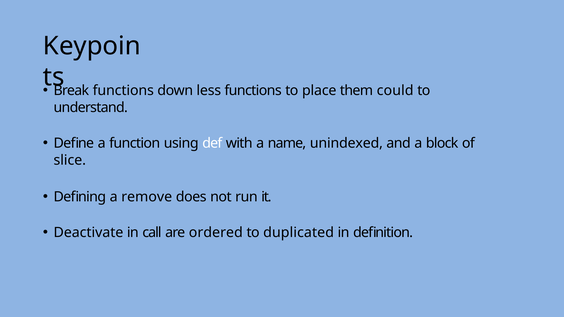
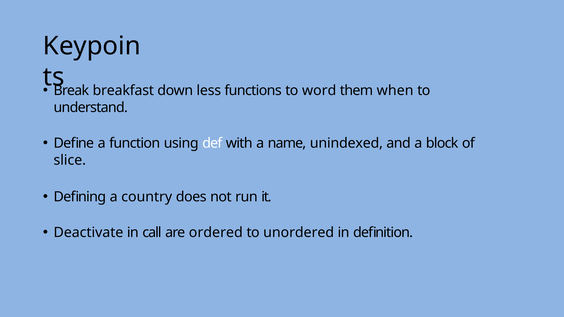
Break functions: functions -> breakfast
place: place -> word
could: could -> when
remove: remove -> country
duplicated: duplicated -> unordered
